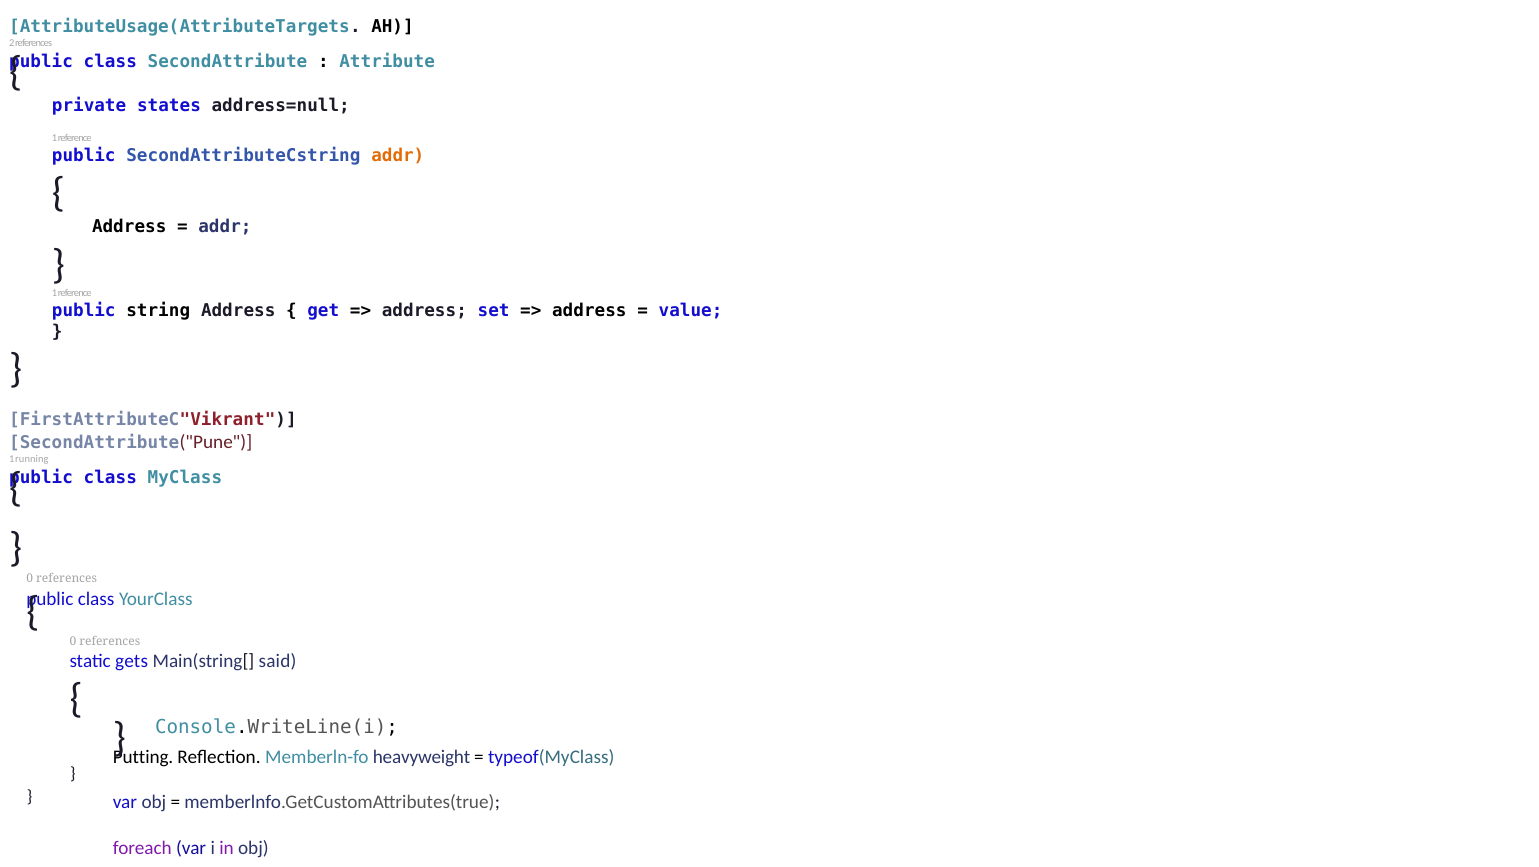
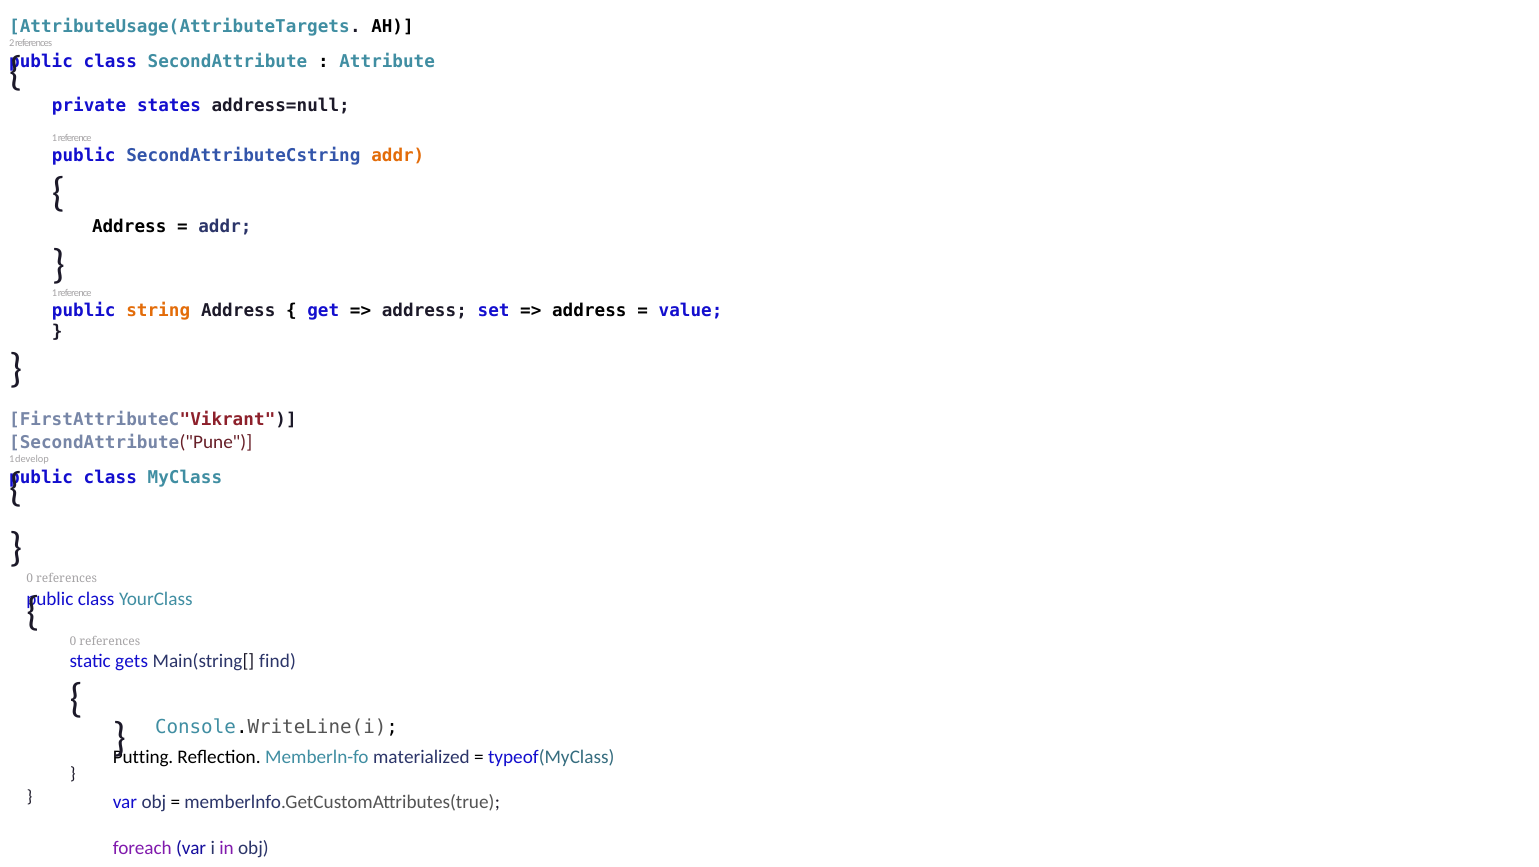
string colour: black -> orange
running: running -> develop
said: said -> find
heavyweight: heavyweight -> materialized
